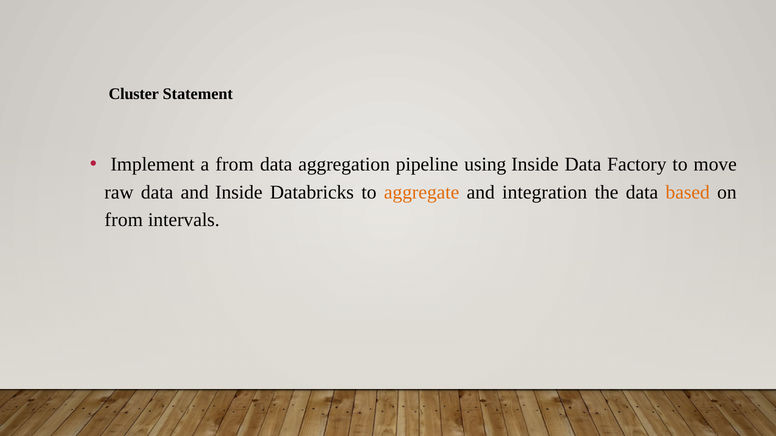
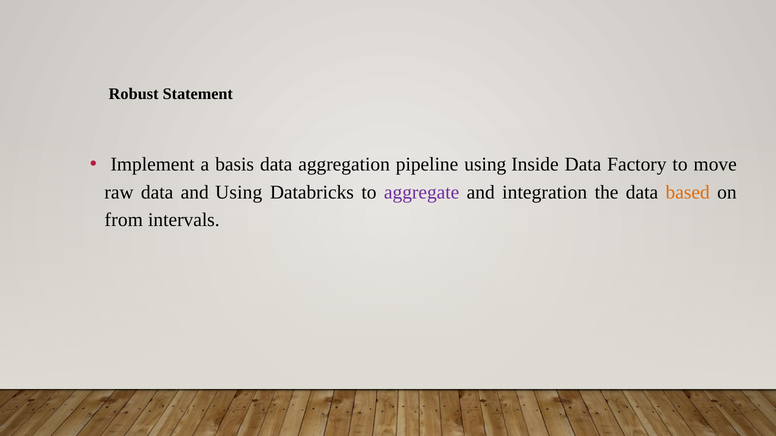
Cluster: Cluster -> Robust
a from: from -> basis
and Inside: Inside -> Using
aggregate colour: orange -> purple
